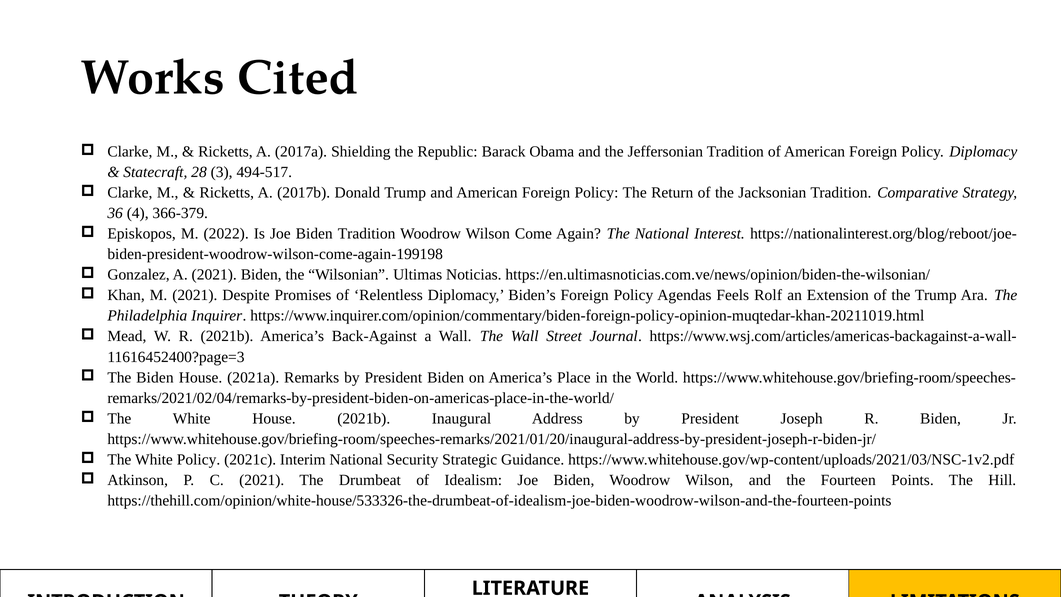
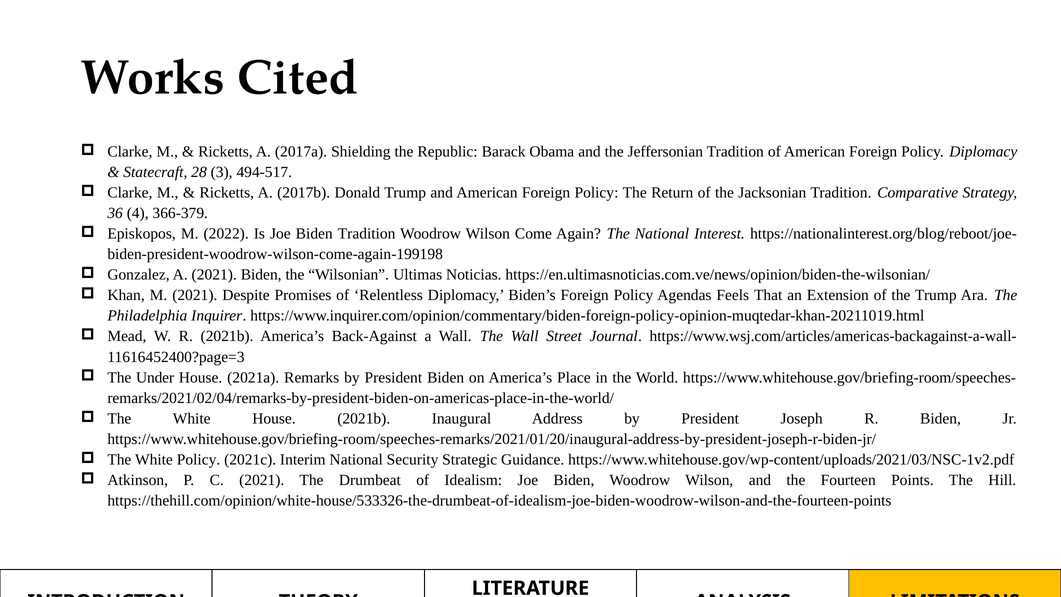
Rolf: Rolf -> That
The Biden: Biden -> Under
